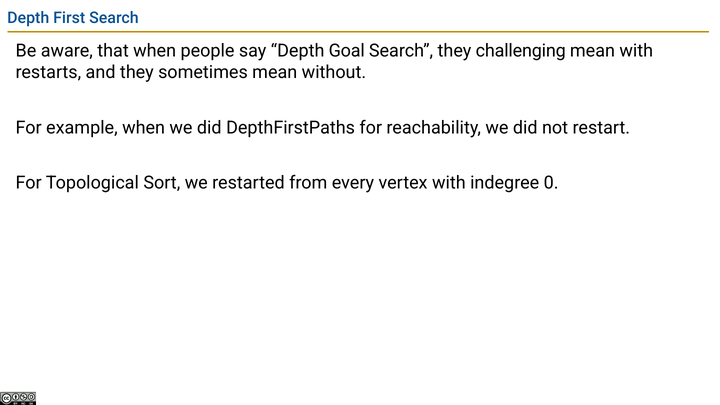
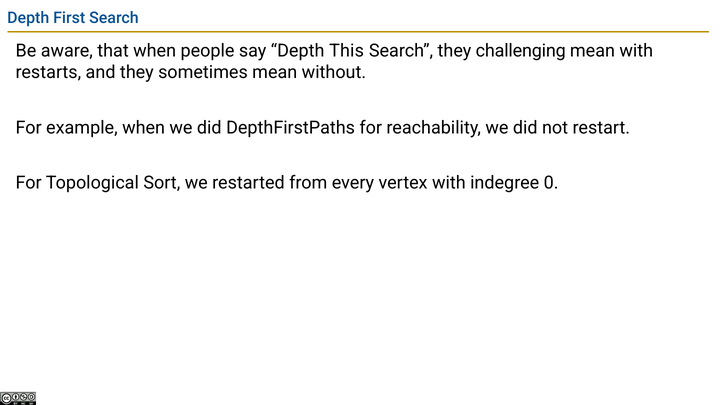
Goal: Goal -> This
